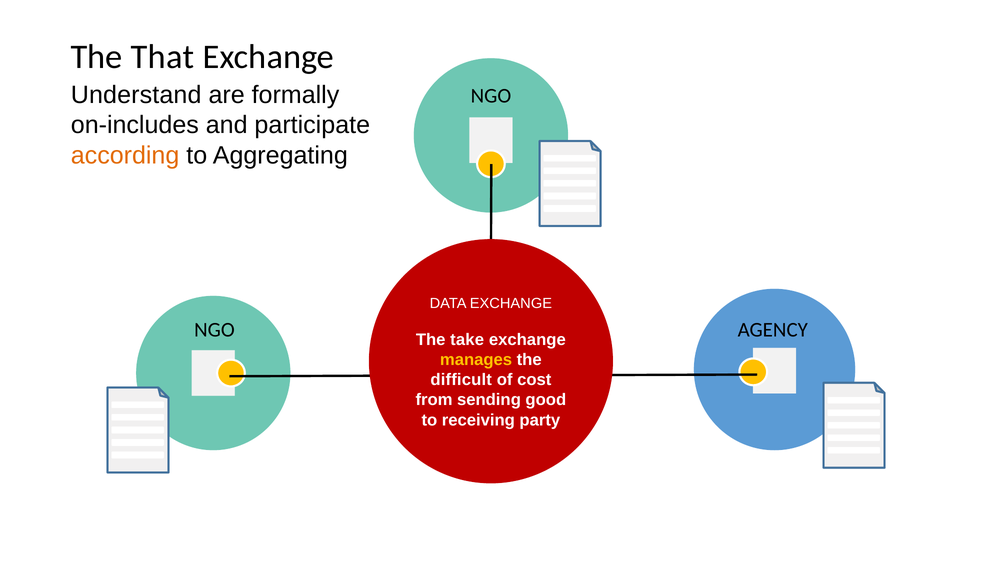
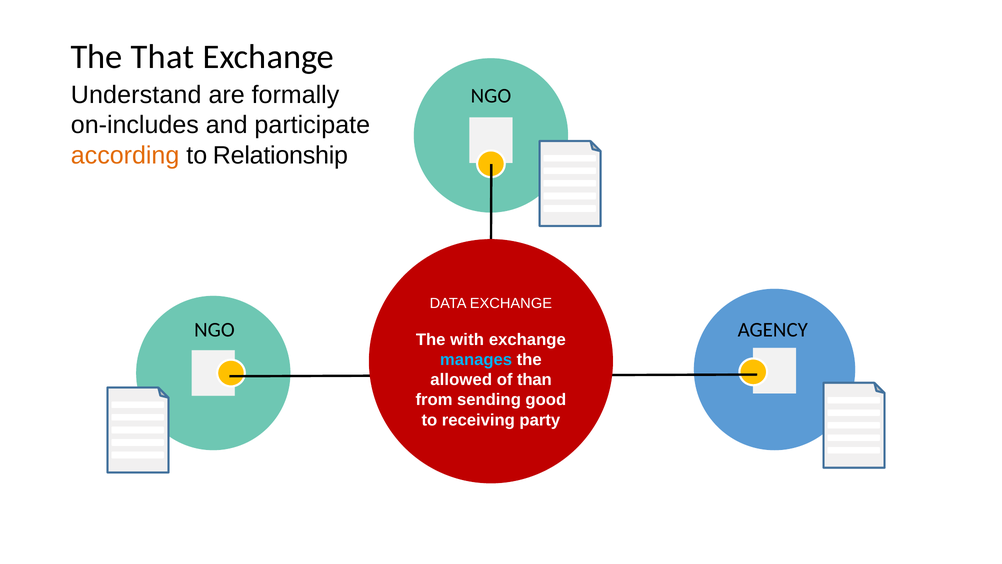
Aggregating: Aggregating -> Relationship
take: take -> with
manages colour: yellow -> light blue
difficult: difficult -> allowed
cost: cost -> than
